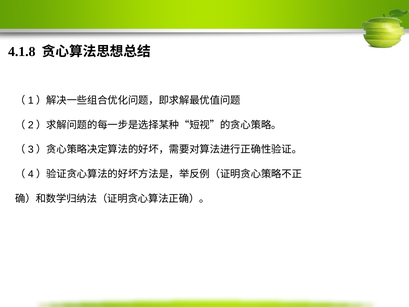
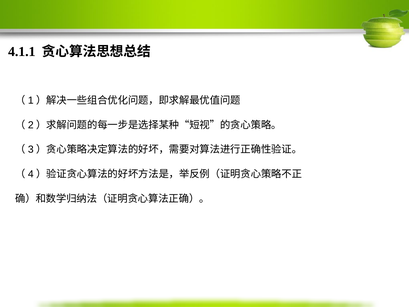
4.1.8: 4.1.8 -> 4.1.1
